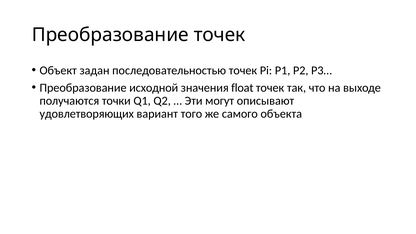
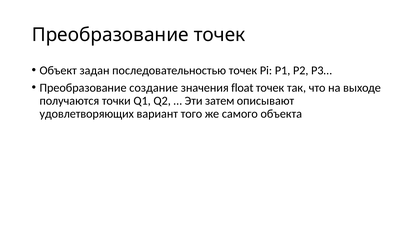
исходной: исходной -> создание
могут: могут -> затем
